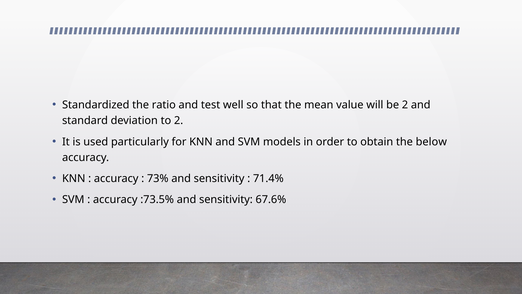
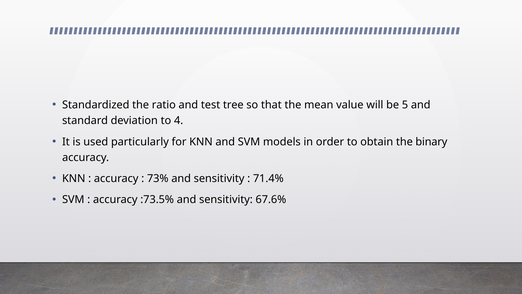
well: well -> tree
be 2: 2 -> 5
to 2: 2 -> 4
below: below -> binary
